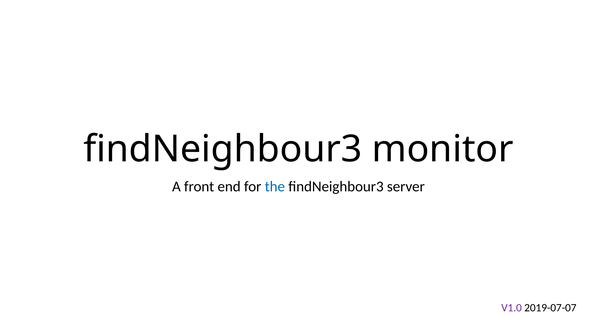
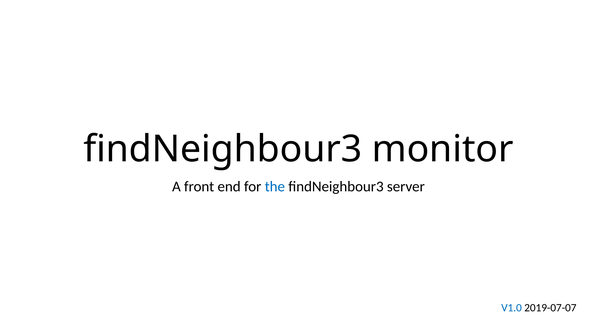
V1.0 colour: purple -> blue
